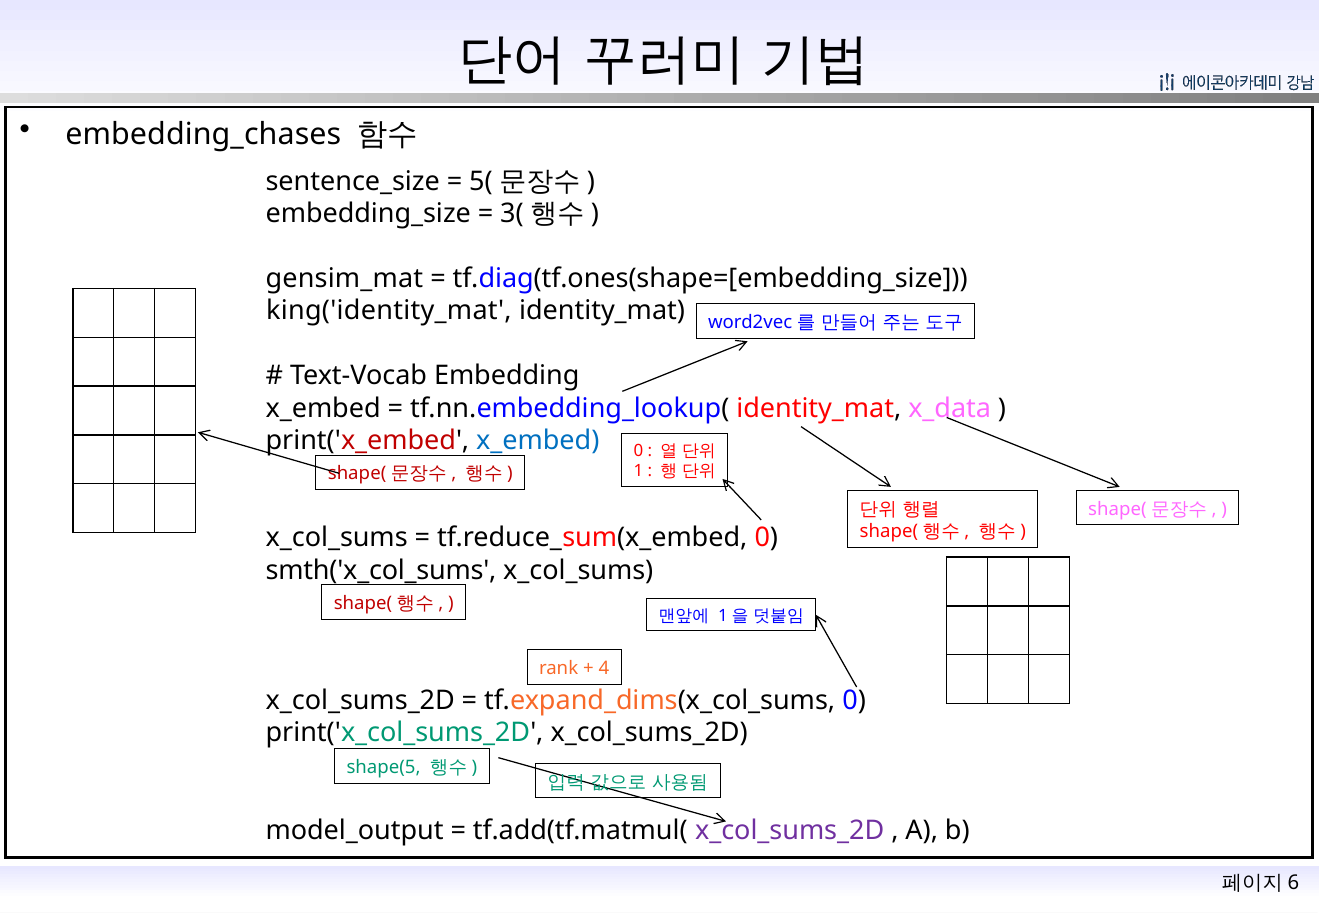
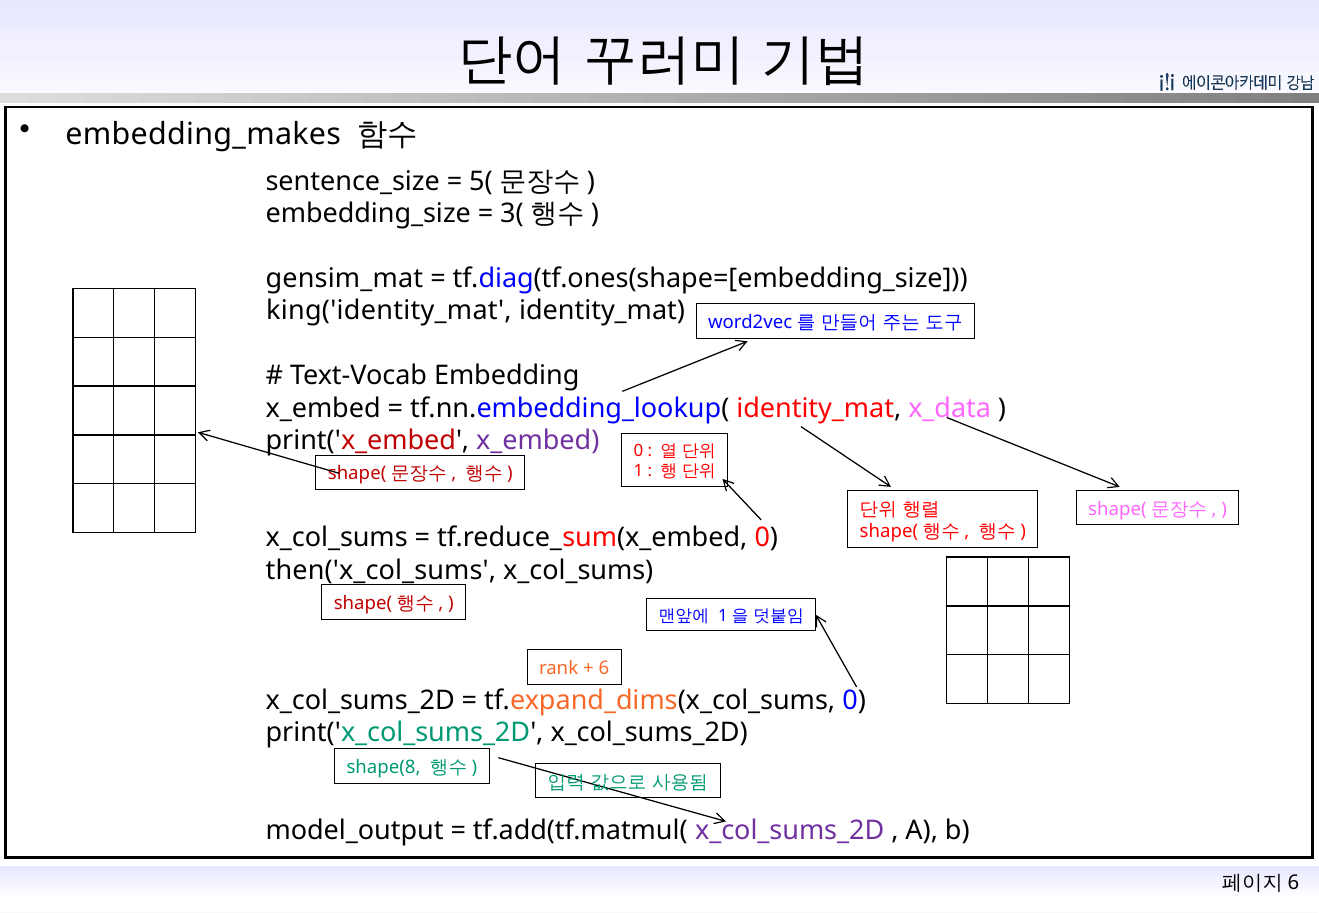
embedding_chases: embedding_chases -> embedding_makes
x_embed at (538, 441) colour: blue -> purple
smth('x_col_sums: smth('x_col_sums -> then('x_col_sums
4: 4 -> 6
shape(5: shape(5 -> shape(8
